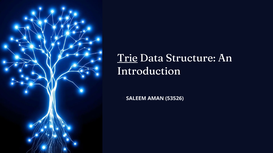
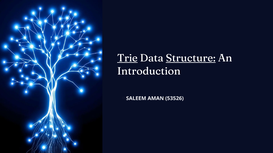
Structure underline: none -> present
